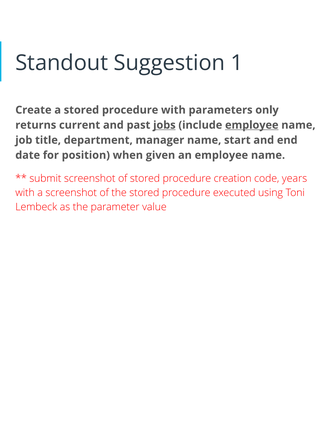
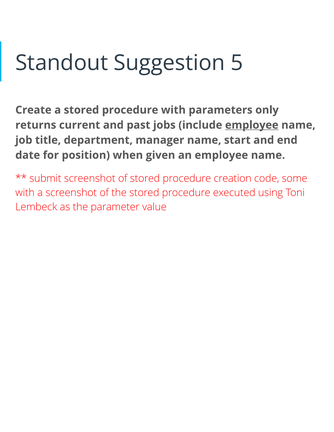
1: 1 -> 5
jobs underline: present -> none
years: years -> some
